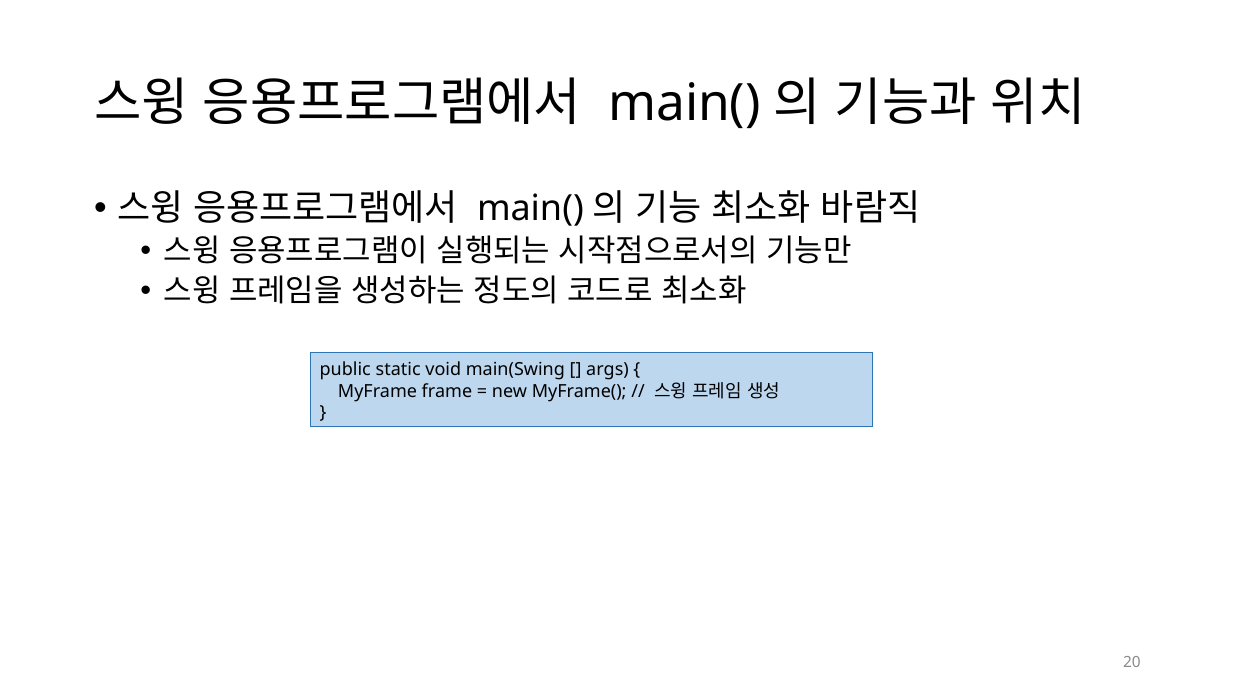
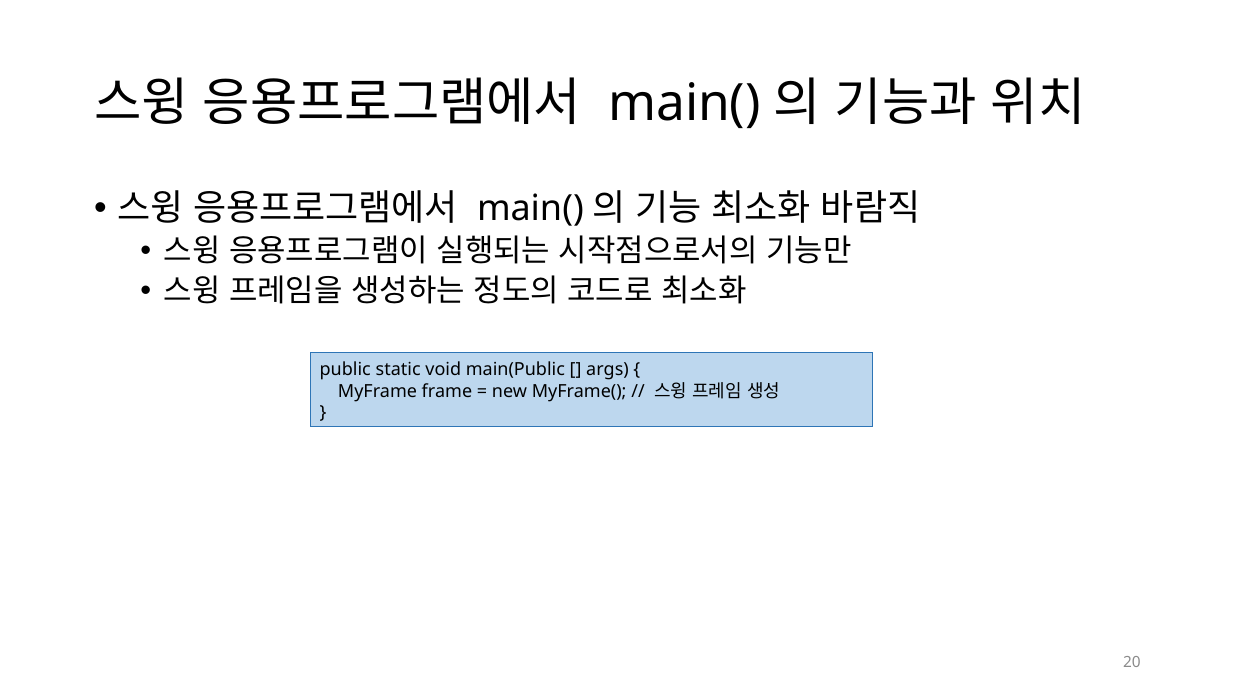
main(Swing: main(Swing -> main(Public
